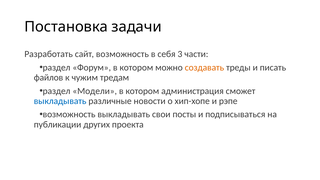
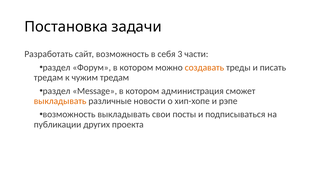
файлов at (48, 78): файлов -> тредам
Модели: Модели -> Message
выкладывать at (60, 101) colour: blue -> orange
